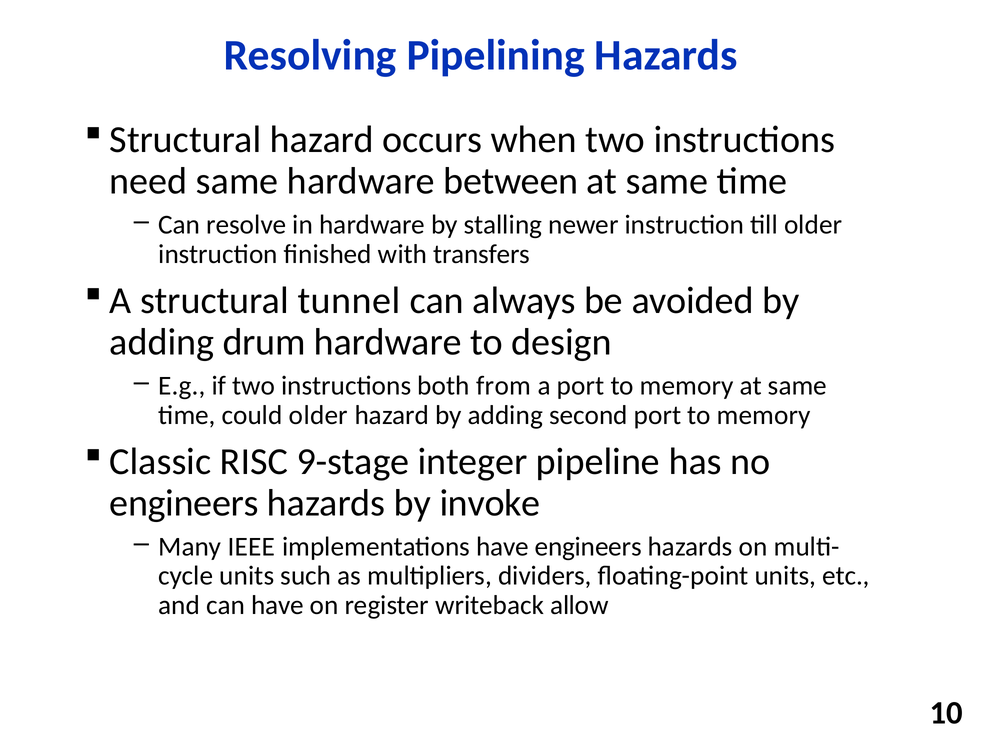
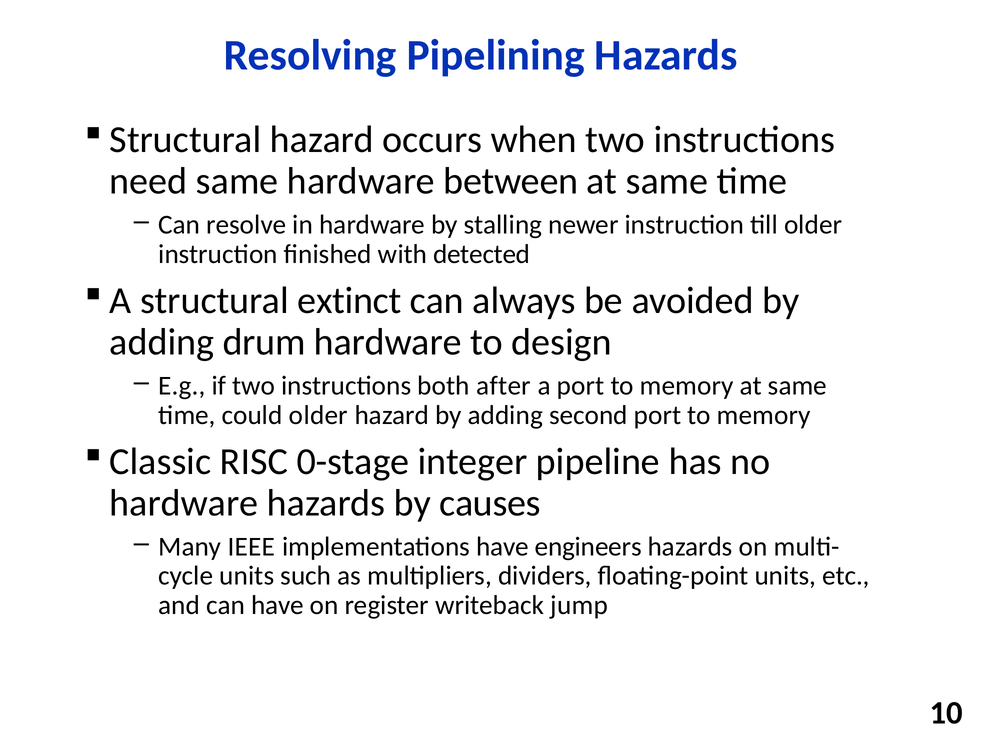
transfers: transfers -> detected
tunnel: tunnel -> extinct
from: from -> after
9-stage: 9-stage -> 0-stage
engineers at (184, 503): engineers -> hardware
invoke: invoke -> causes
allow: allow -> jump
